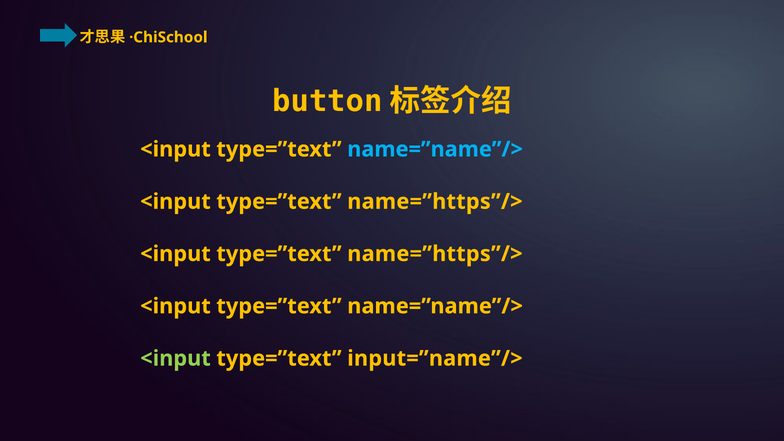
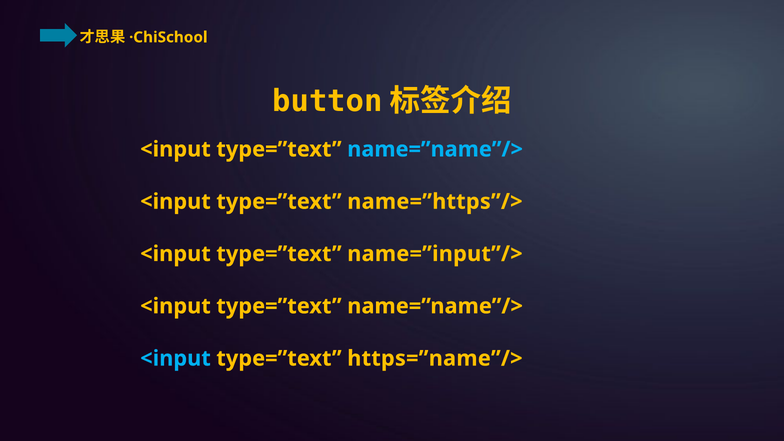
name=”https”/> at (435, 254): name=”https”/> -> name=”input”/>
<input at (175, 358) colour: light green -> light blue
input=”name”/>: input=”name”/> -> https=”name”/>
